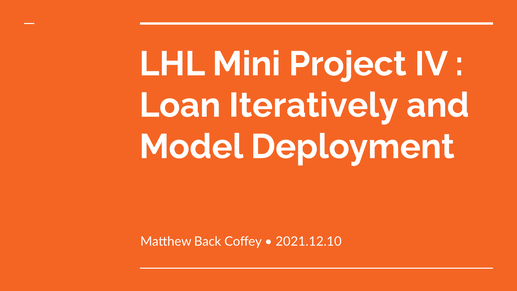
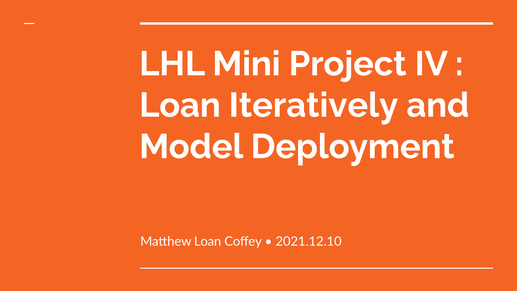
Matthew Back: Back -> Loan
